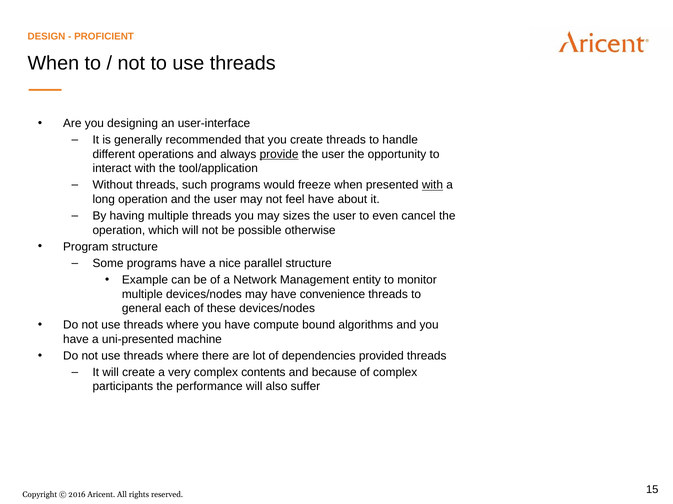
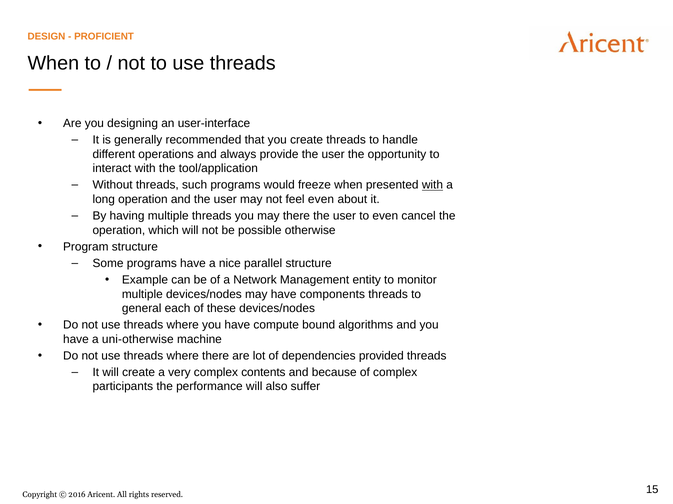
provide underline: present -> none
feel have: have -> even
may sizes: sizes -> there
convenience: convenience -> components
uni-presented: uni-presented -> uni-otherwise
